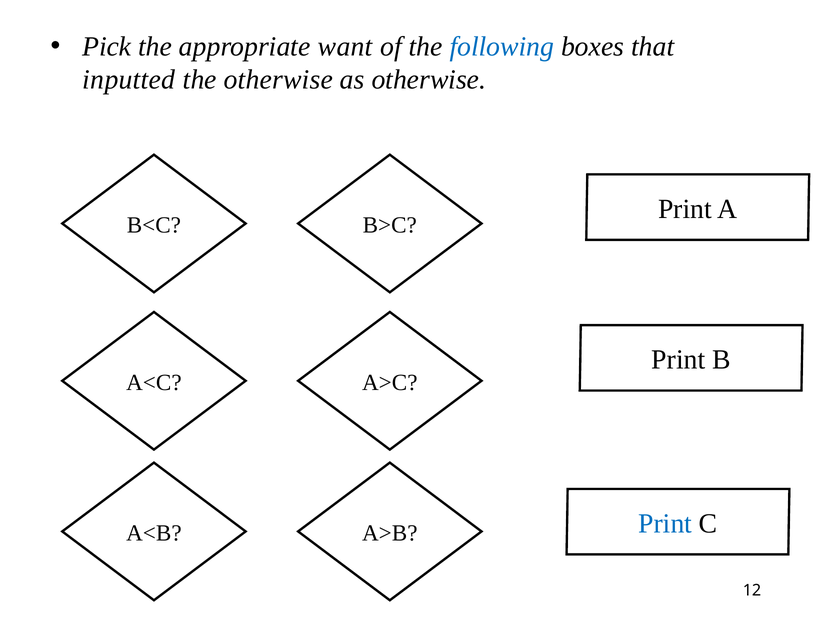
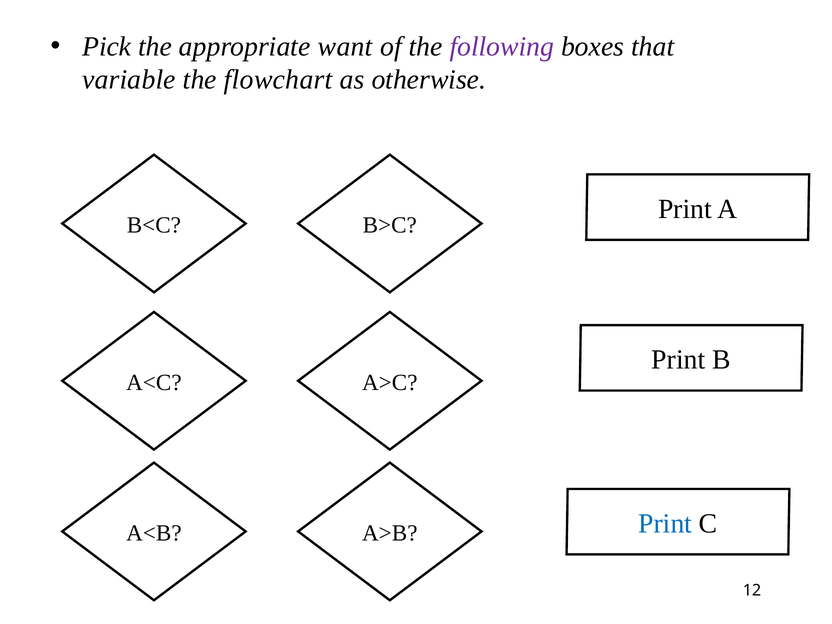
following colour: blue -> purple
inputted: inputted -> variable
the otherwise: otherwise -> flowchart
